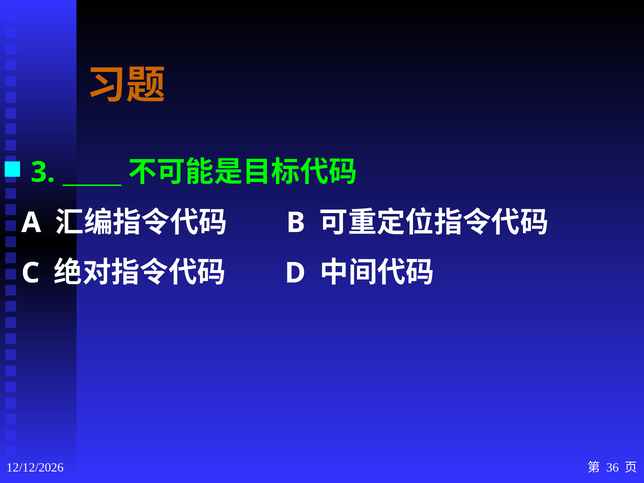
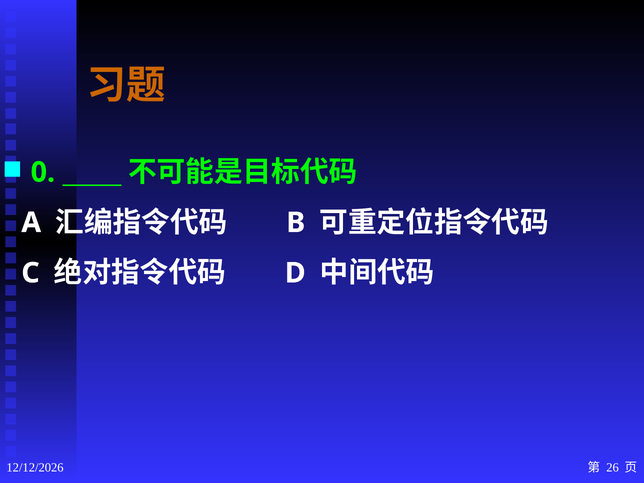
3: 3 -> 0
36: 36 -> 26
